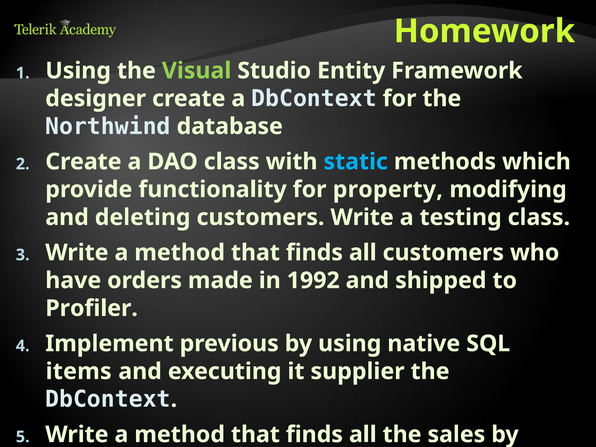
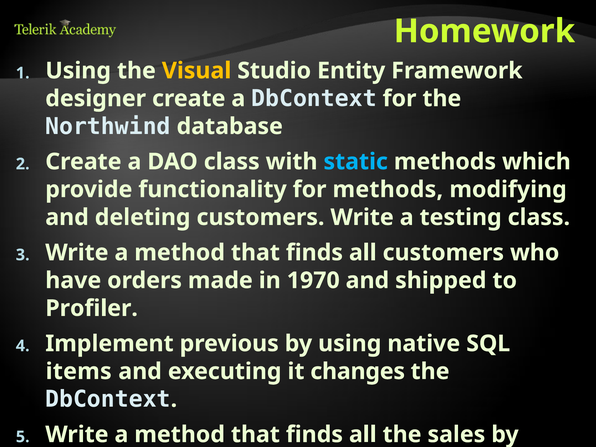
Visual colour: light green -> yellow
for property: property -> methods
1992: 1992 -> 1970
supplier: supplier -> changes
